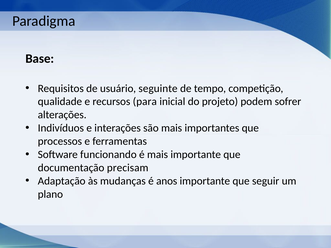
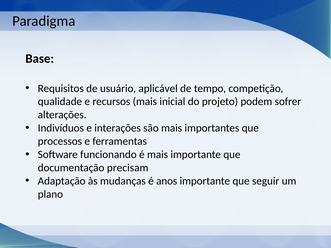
seguinte: seguinte -> aplicável
recursos para: para -> mais
